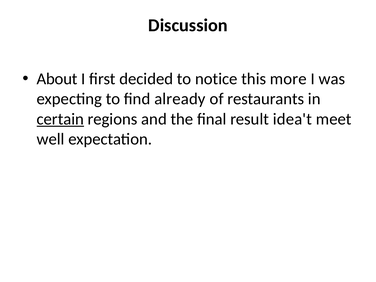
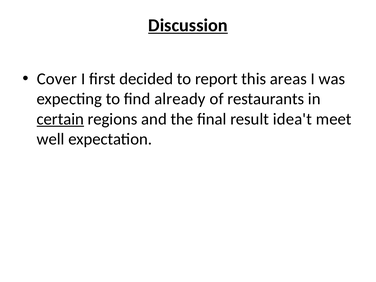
Discussion underline: none -> present
About: About -> Cover
notice: notice -> report
more: more -> areas
